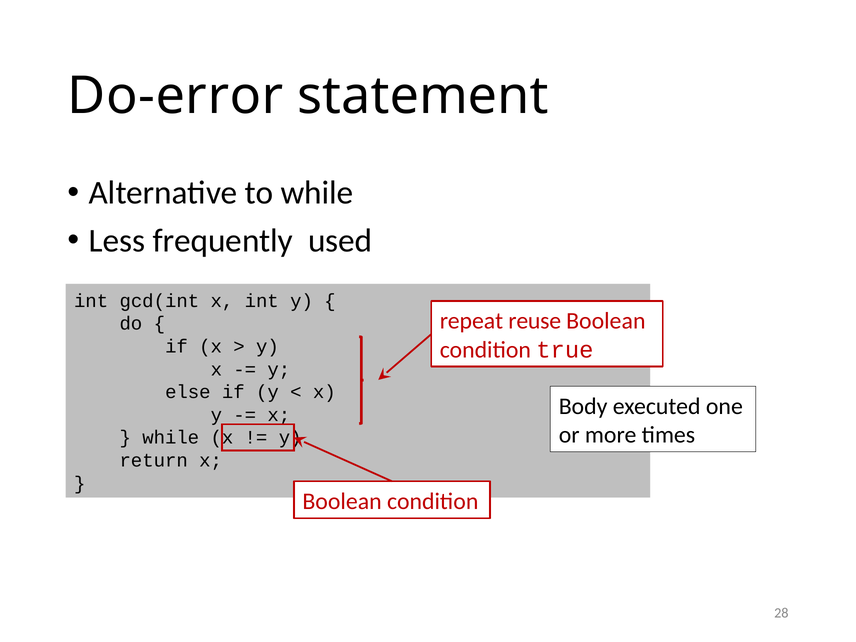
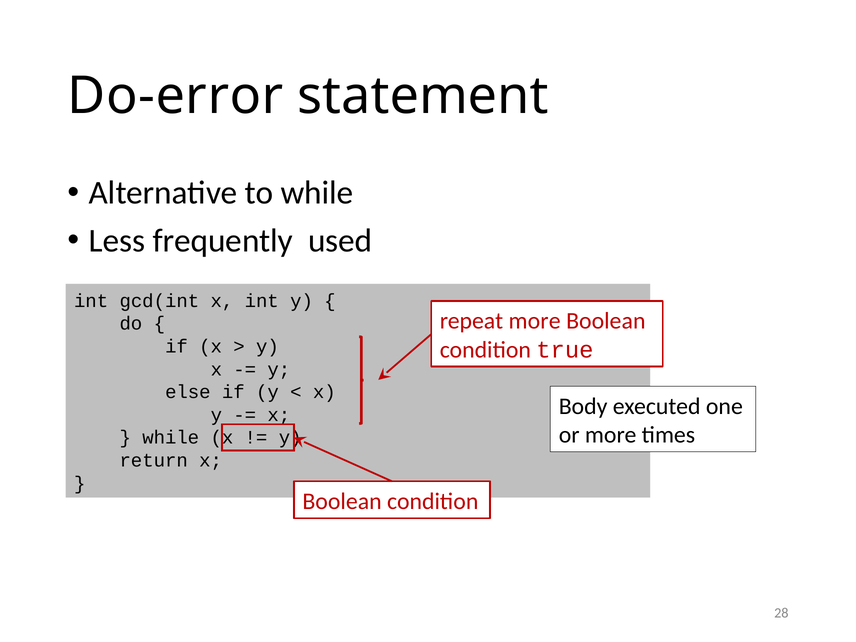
repeat reuse: reuse -> more
